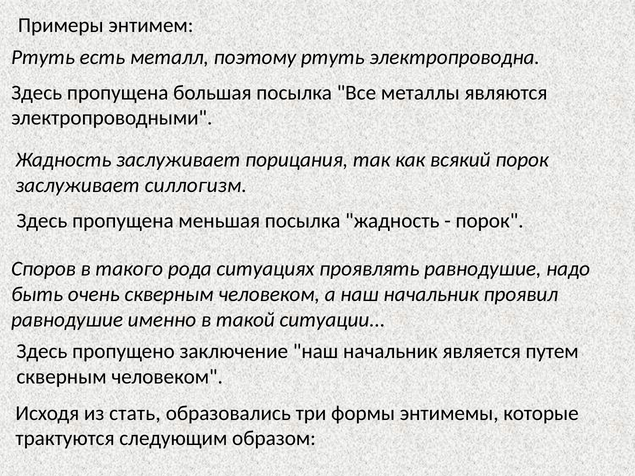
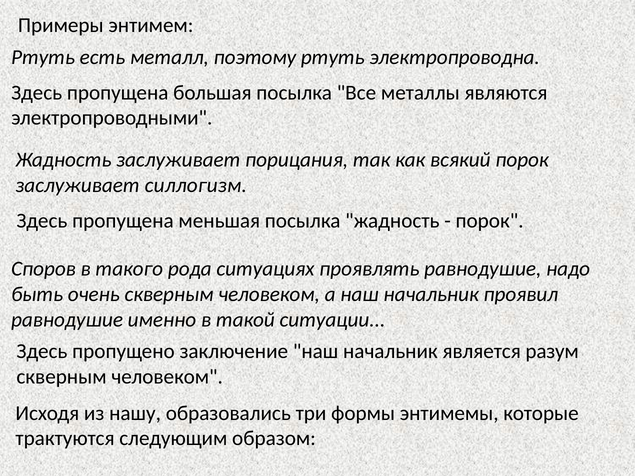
путем: путем -> разум
стать: стать -> нашу
